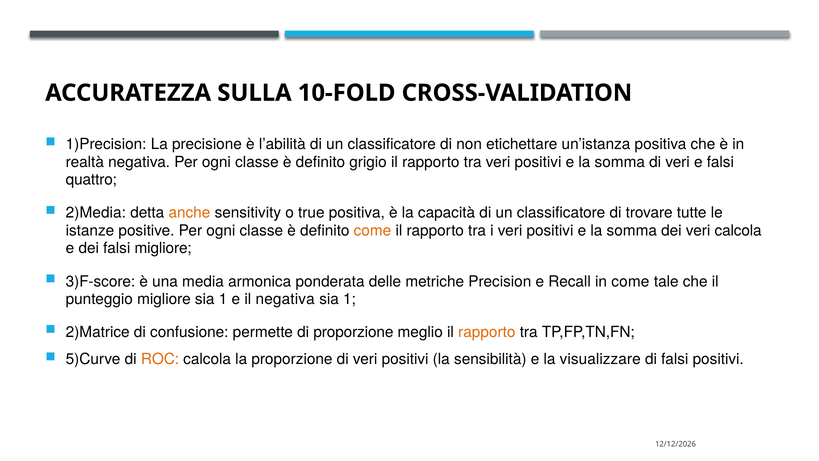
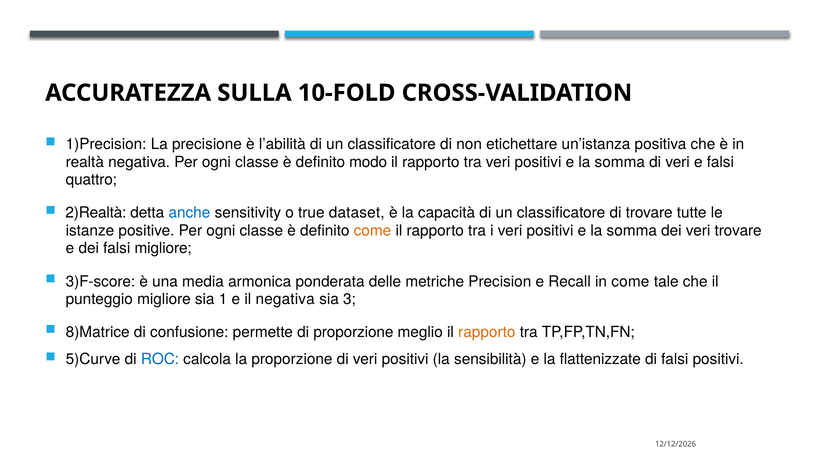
grigio: grigio -> modo
2)Media: 2)Media -> 2)Realtà
anche colour: orange -> blue
true positiva: positiva -> dataset
veri calcola: calcola -> trovare
1 at (350, 299): 1 -> 3
2)Matrice: 2)Matrice -> 8)Matrice
ROC colour: orange -> blue
visualizzare: visualizzare -> flattenizzate
